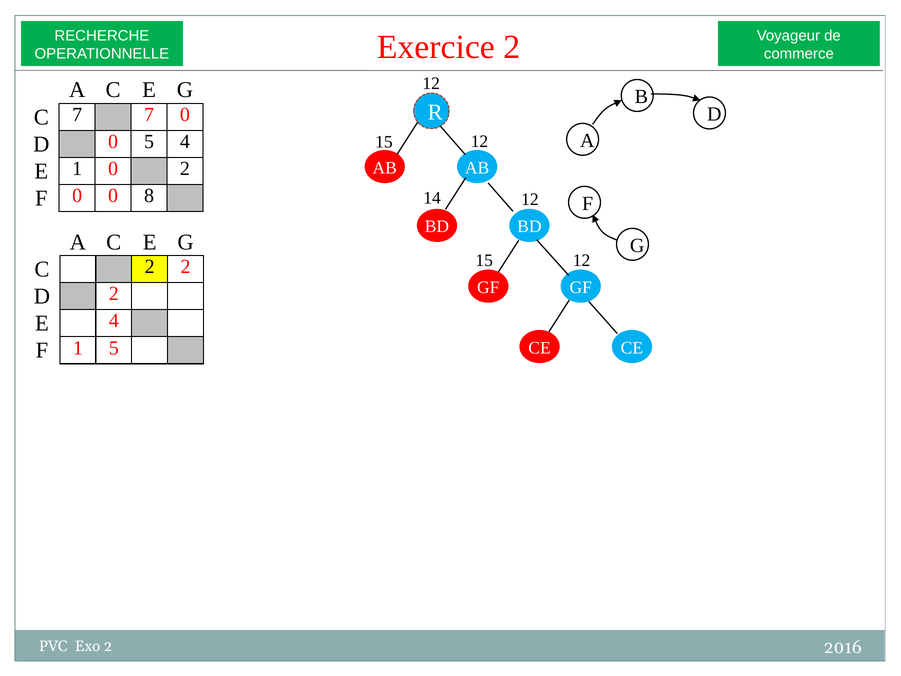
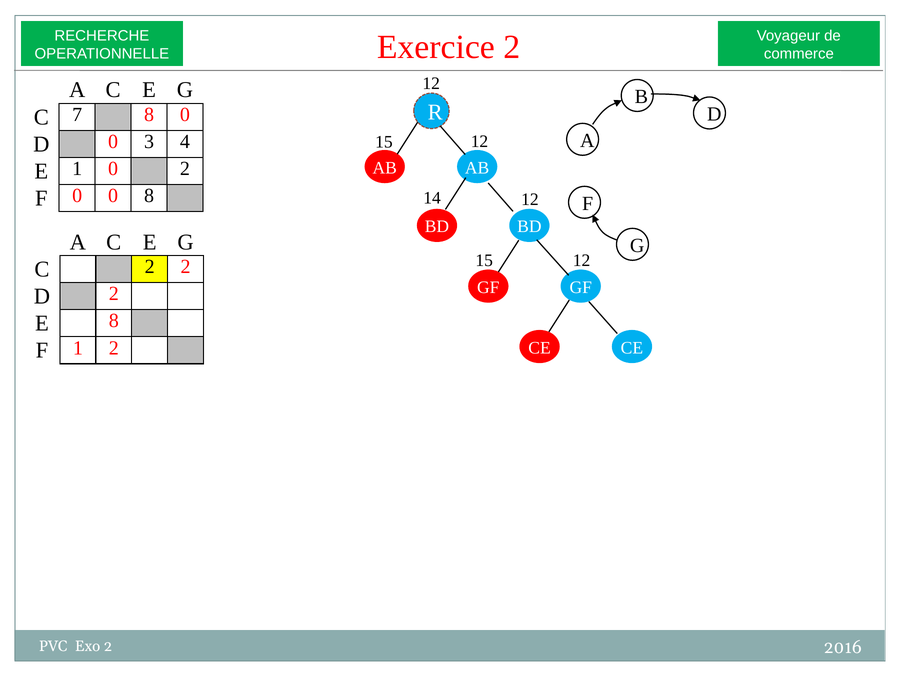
7 7: 7 -> 8
0 5: 5 -> 3
E 4: 4 -> 8
1 5: 5 -> 2
